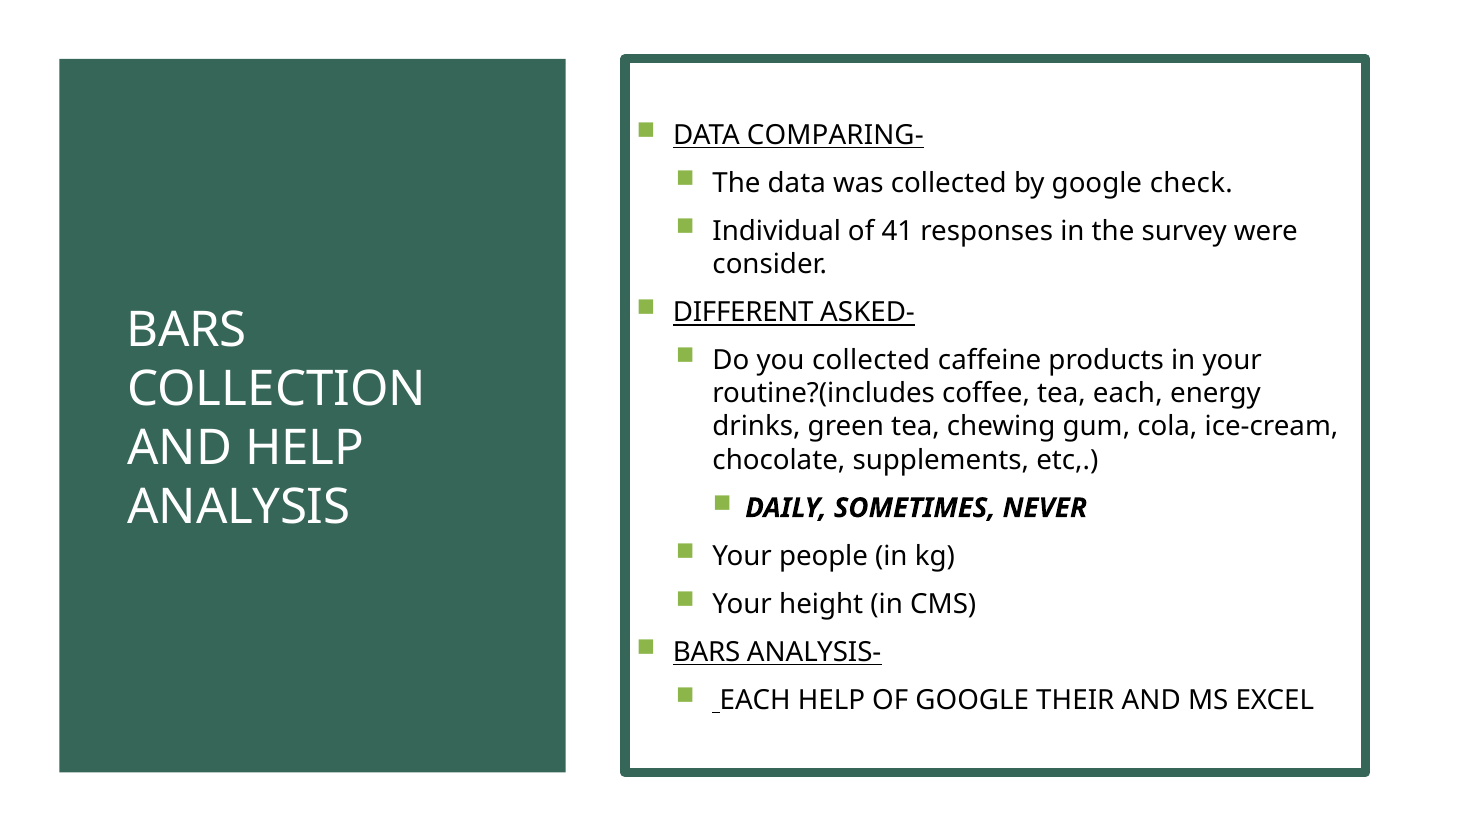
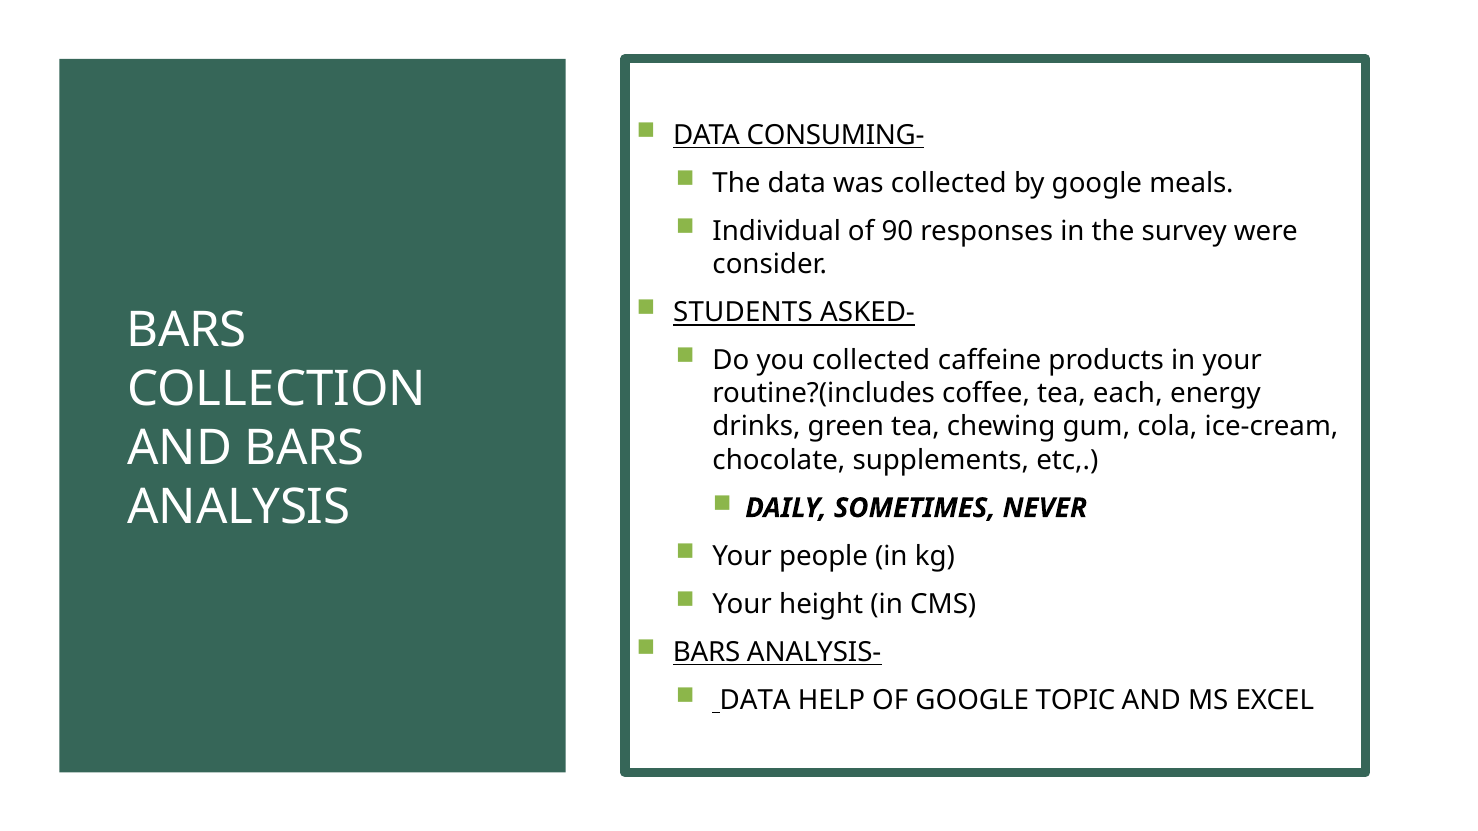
COMPARING-: COMPARING- -> CONSUMING-
check: check -> meals
41: 41 -> 90
DIFFERENT: DIFFERENT -> STUDENTS
AND HELP: HELP -> BARS
EACH at (755, 700): EACH -> DATA
THEIR: THEIR -> TOPIC
